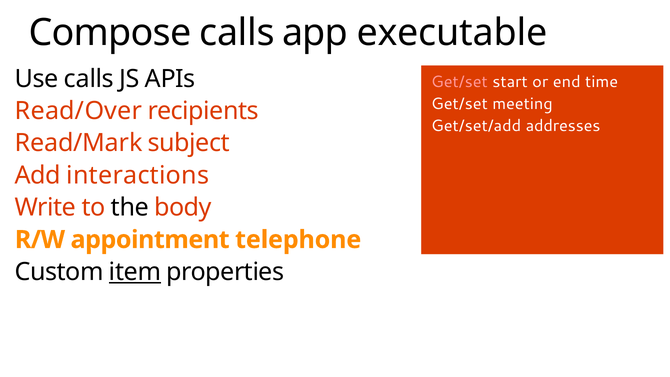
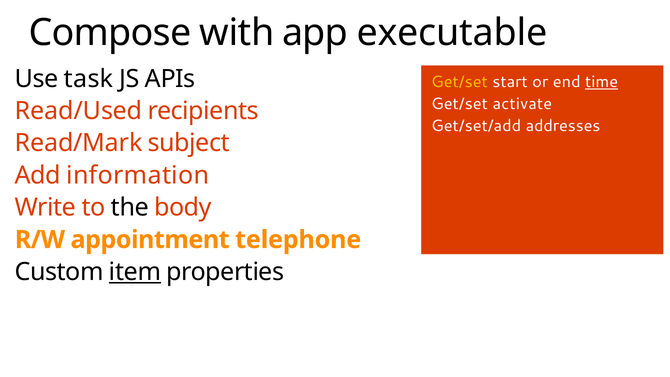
Compose calls: calls -> with
Use calls: calls -> task
Get/set at (459, 82) colour: pink -> yellow
time underline: none -> present
meeting: meeting -> activate
Read/Over: Read/Over -> Read/Used
interactions: interactions -> information
